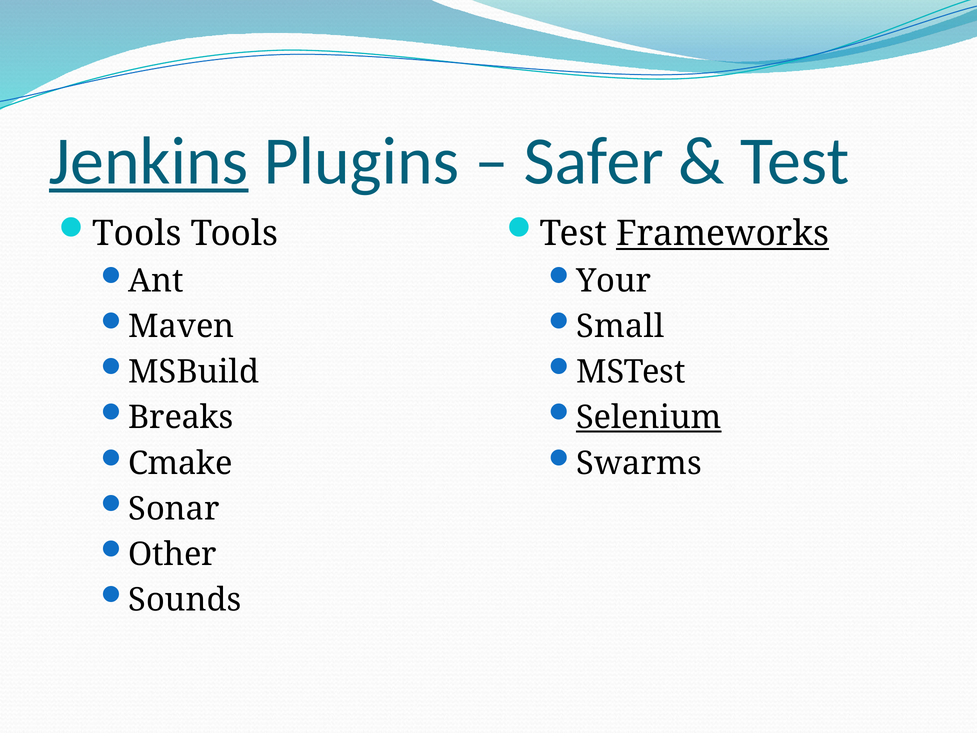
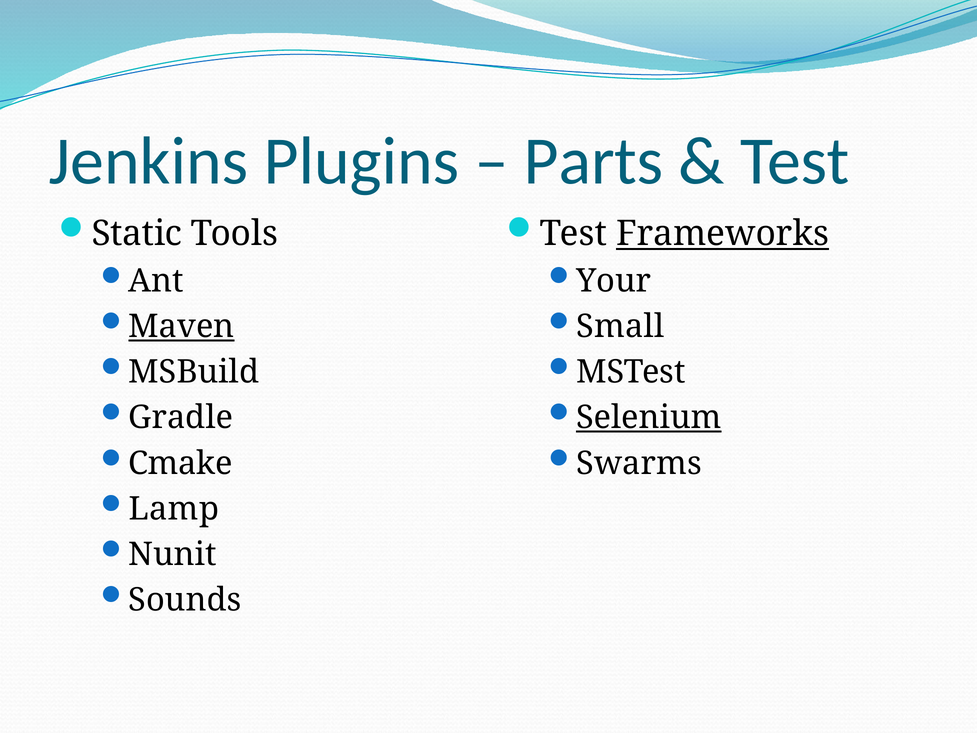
Jenkins underline: present -> none
Safer: Safer -> Parts
Tools at (137, 234): Tools -> Static
Maven underline: none -> present
Breaks: Breaks -> Gradle
Sonar: Sonar -> Lamp
Other: Other -> Nunit
